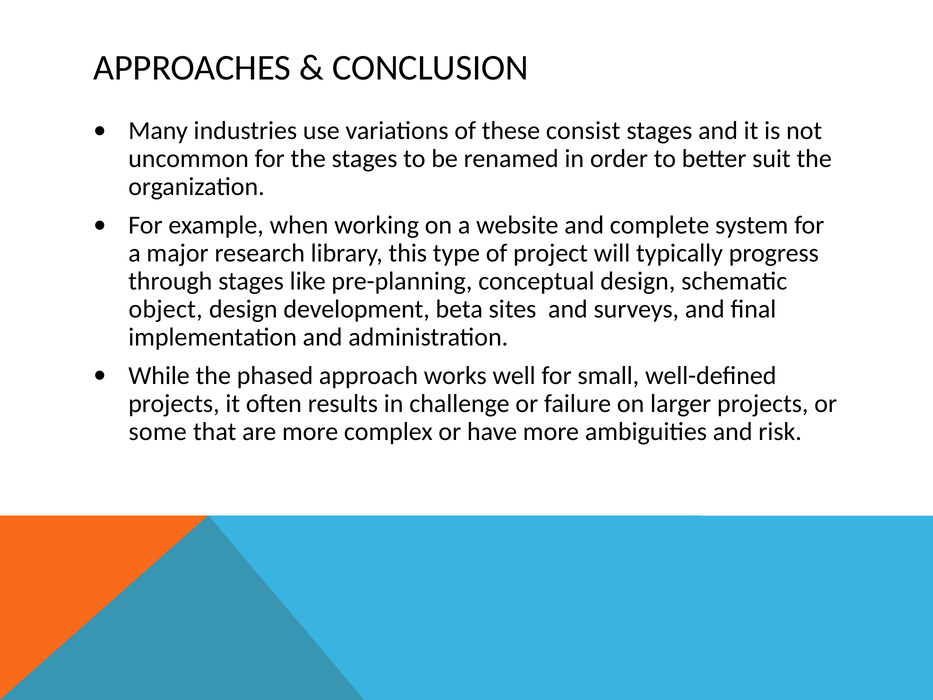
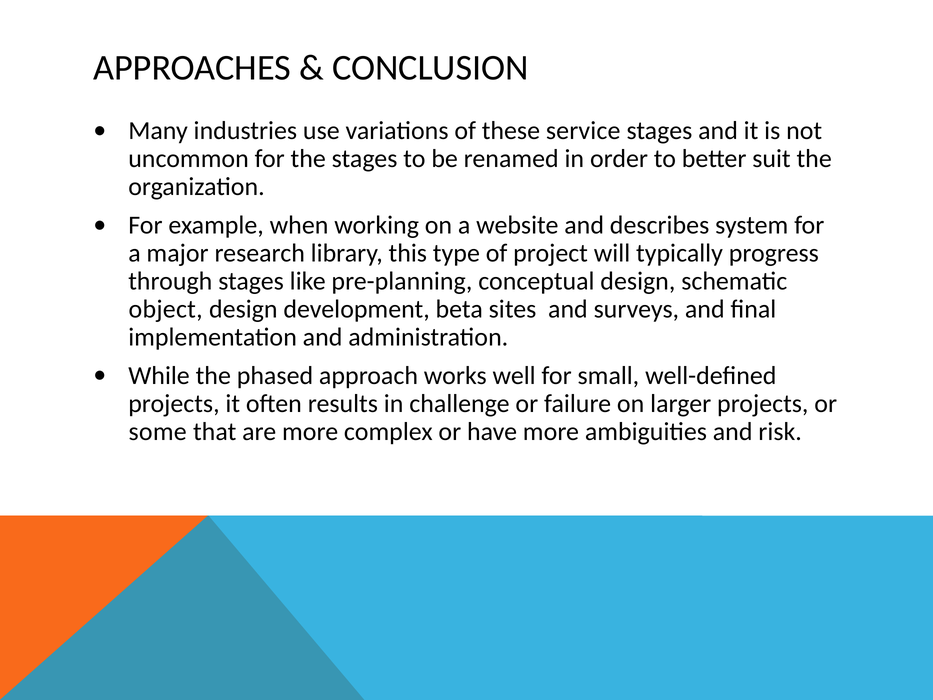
consist: consist -> service
complete: complete -> describes
